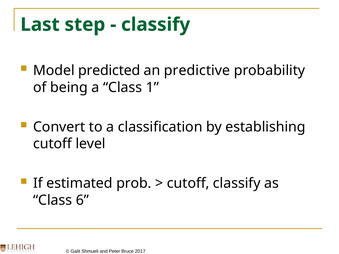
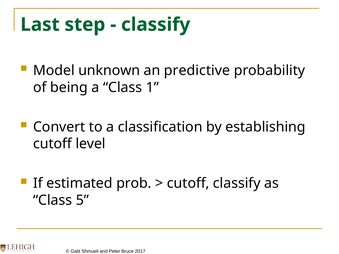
predicted: predicted -> unknown
6: 6 -> 5
